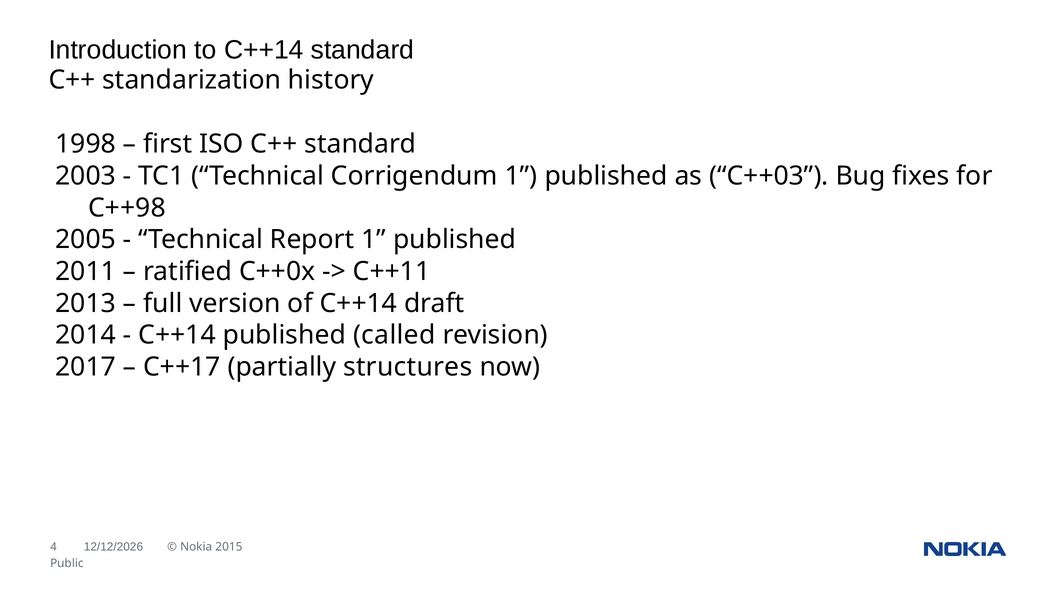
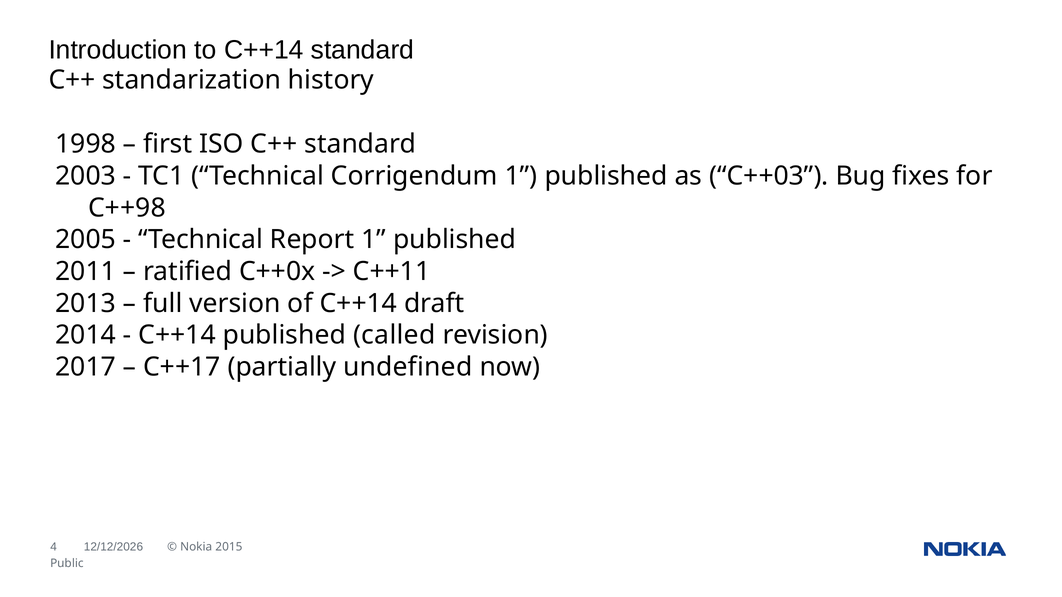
structures: structures -> undefined
